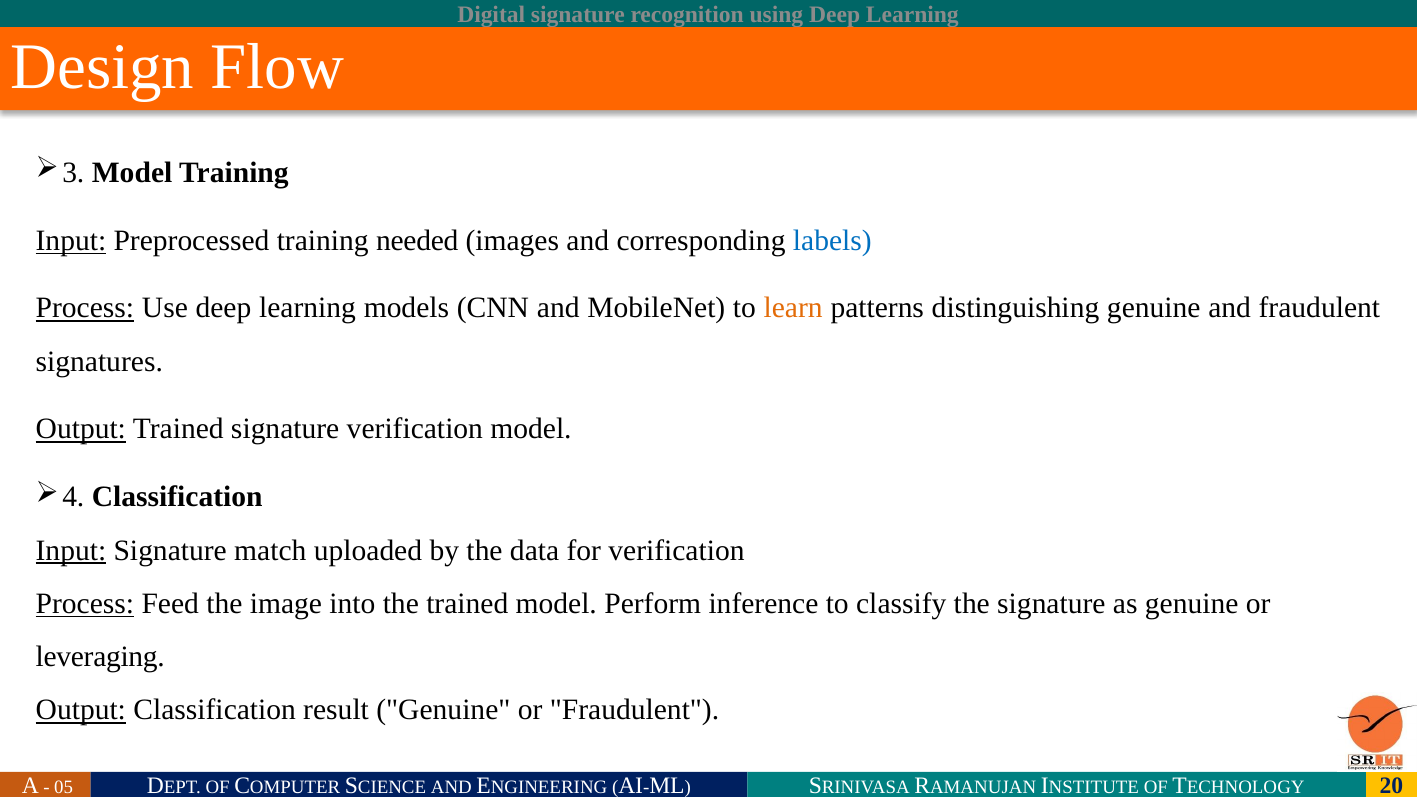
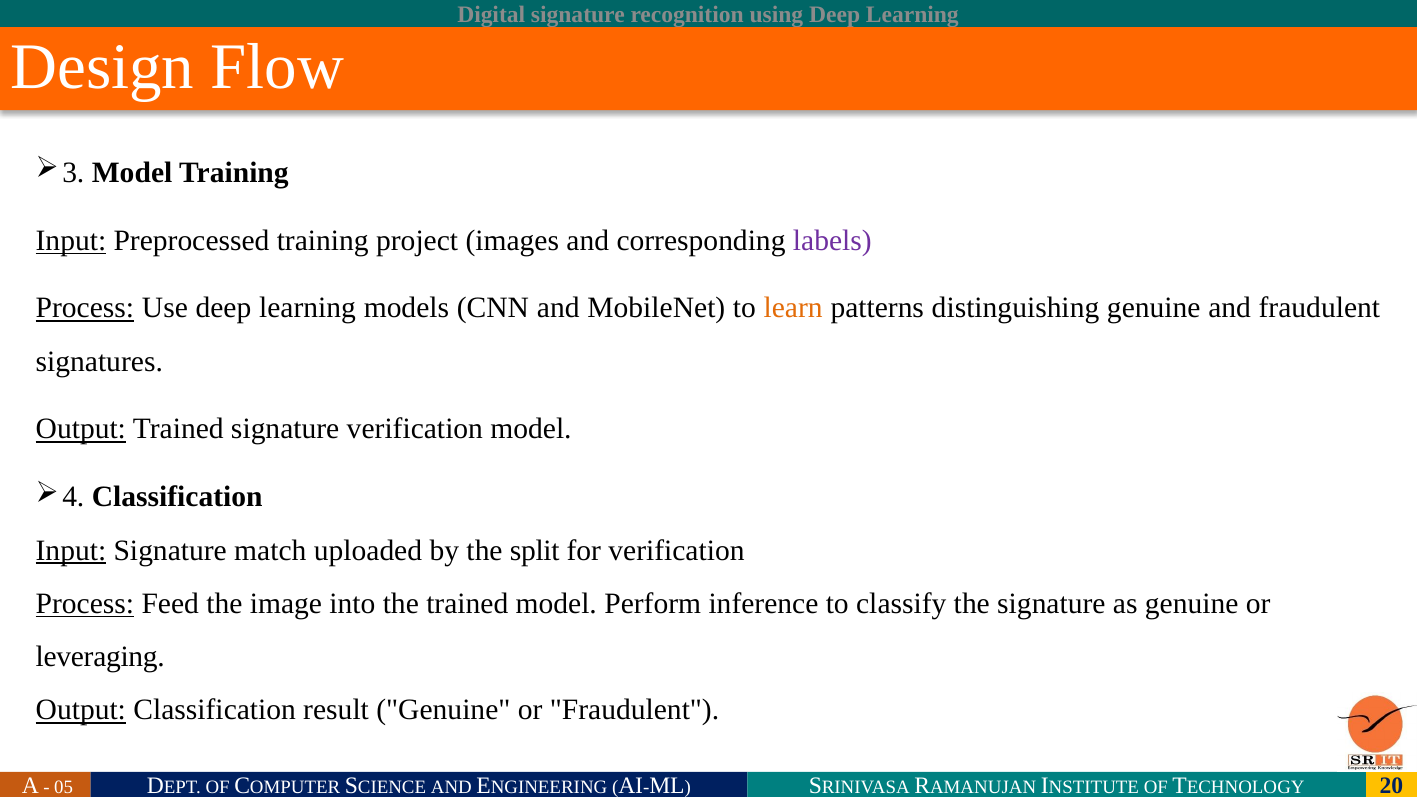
needed: needed -> project
labels colour: blue -> purple
data: data -> split
